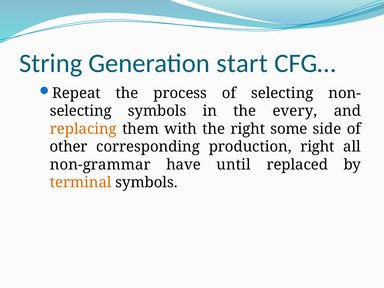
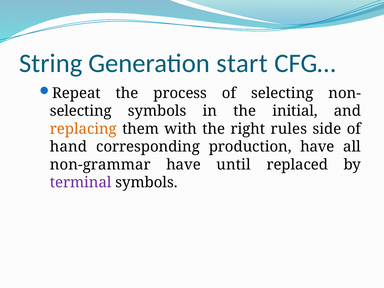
every: every -> initial
some: some -> rules
other: other -> hand
production right: right -> have
terminal colour: orange -> purple
